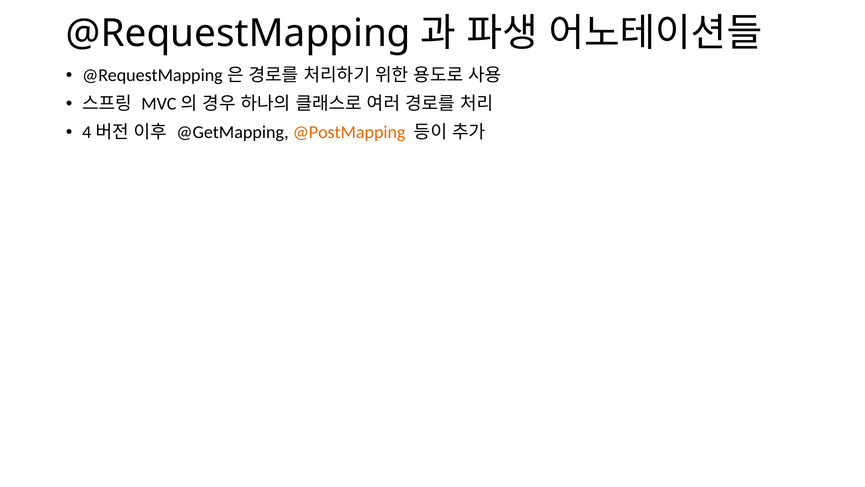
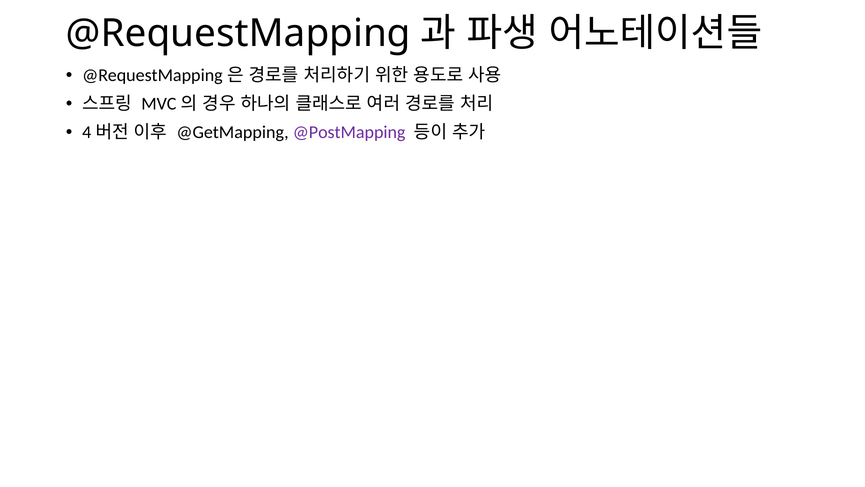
@PostMapping colour: orange -> purple
